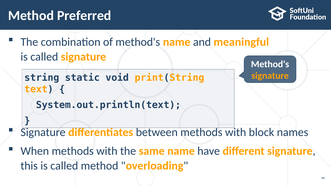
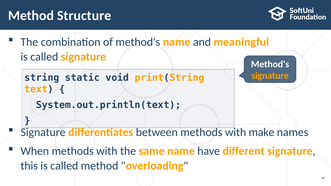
Preferred: Preferred -> Structure
block: block -> make
